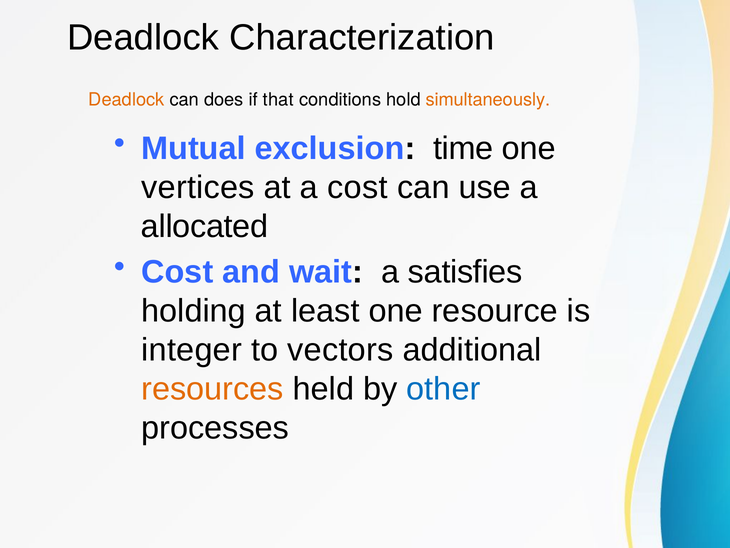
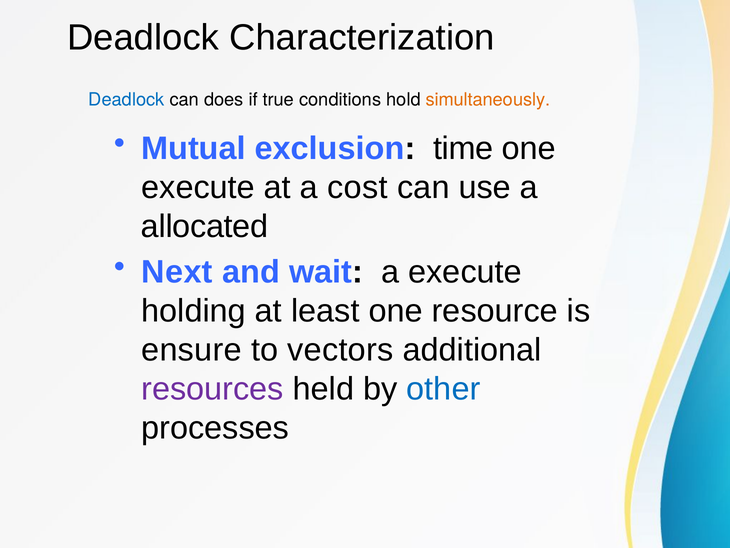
Deadlock at (126, 100) colour: orange -> blue
that: that -> true
vertices at (198, 187): vertices -> execute
Cost at (177, 272): Cost -> Next
a satisfies: satisfies -> execute
integer: integer -> ensure
resources colour: orange -> purple
